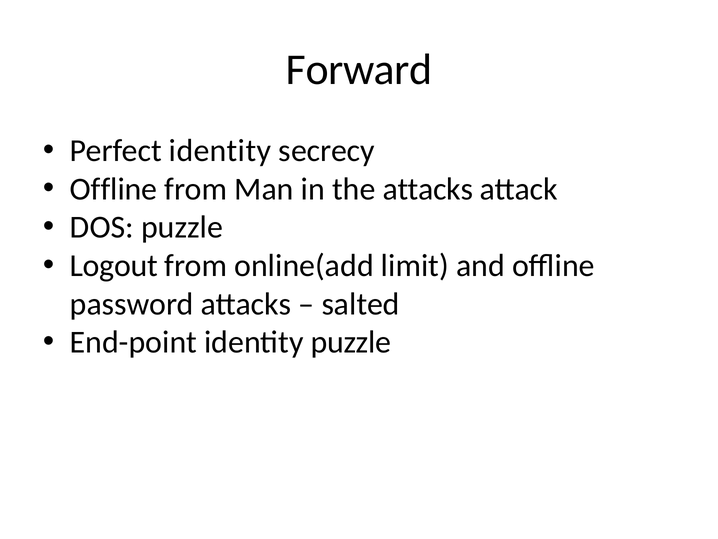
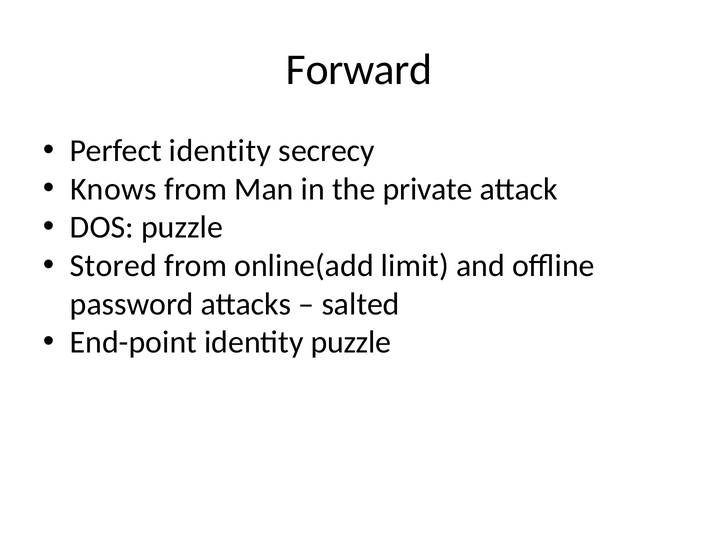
Offline at (114, 189): Offline -> Knows
the attacks: attacks -> private
Logout: Logout -> Stored
